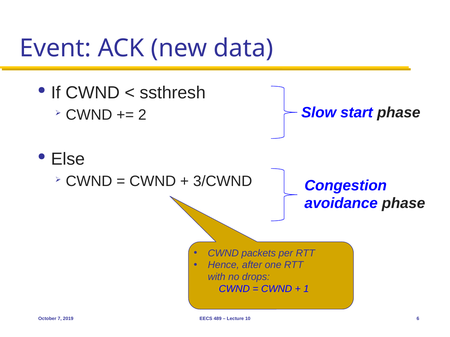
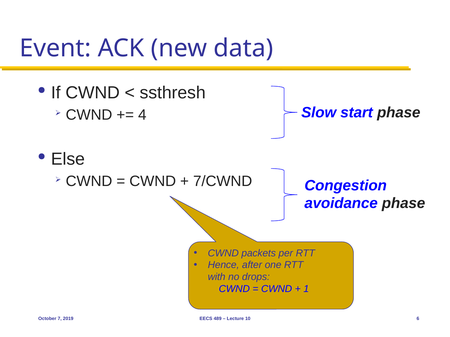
2: 2 -> 4
3/CWND: 3/CWND -> 7/CWND
